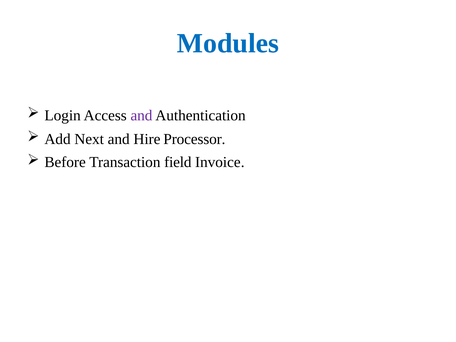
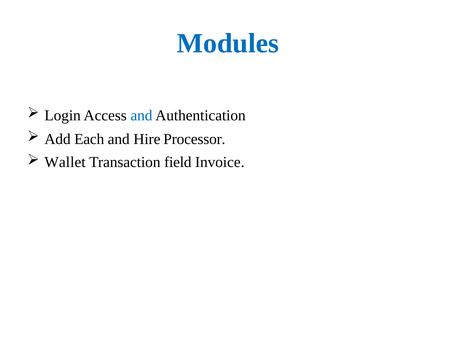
and at (141, 115) colour: purple -> blue
Next: Next -> Each
Before: Before -> Wallet
